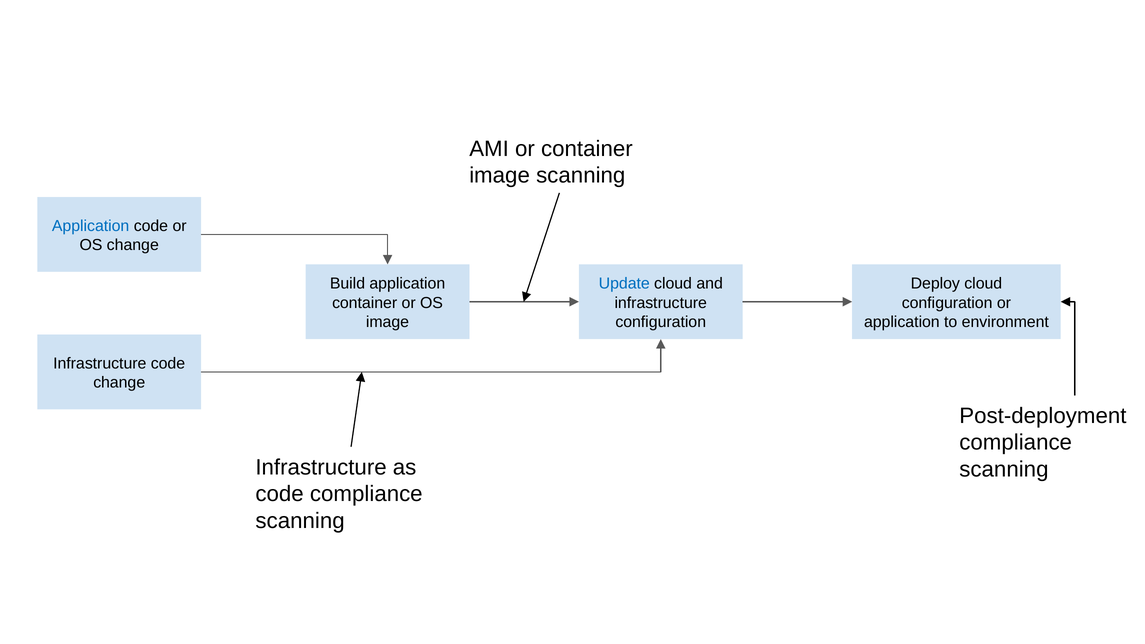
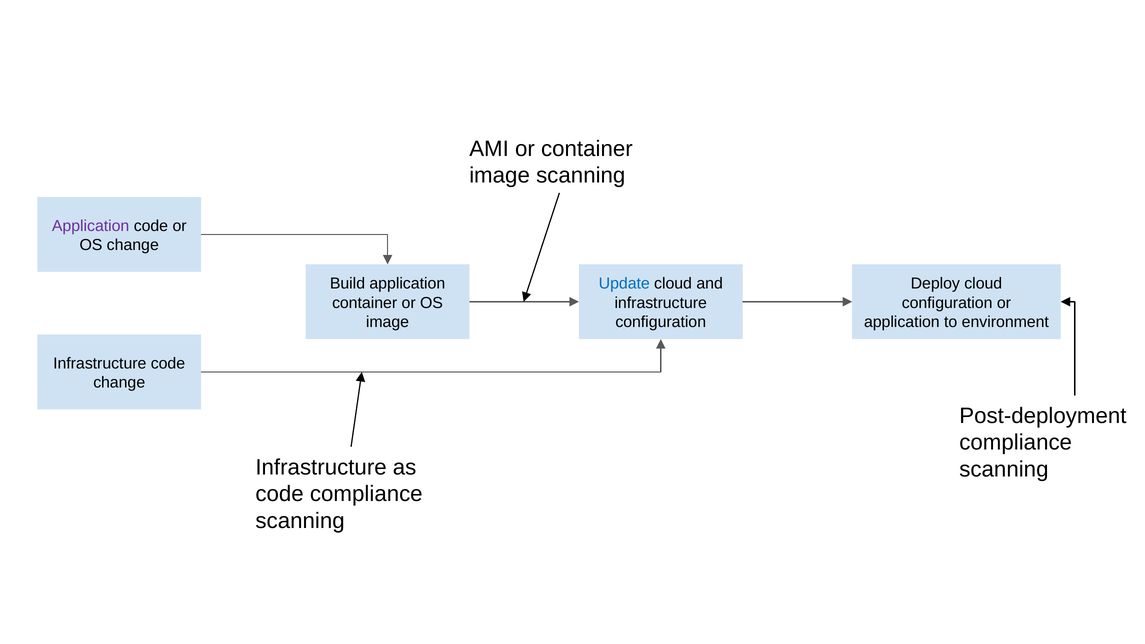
Application at (91, 226) colour: blue -> purple
